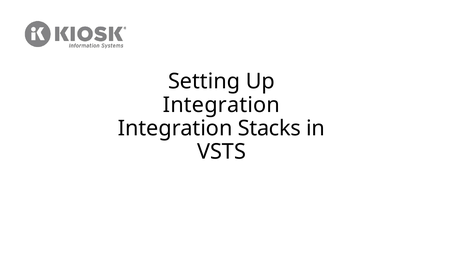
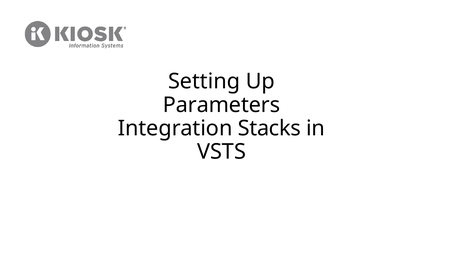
Integration at (221, 105): Integration -> Parameters
